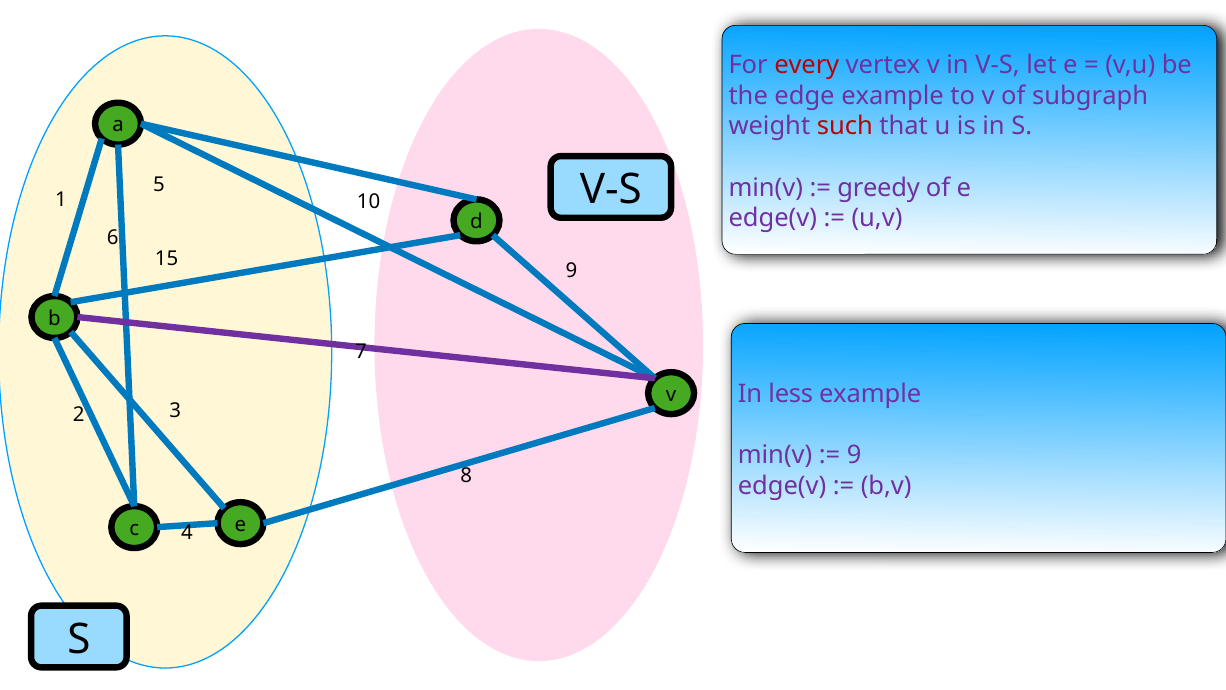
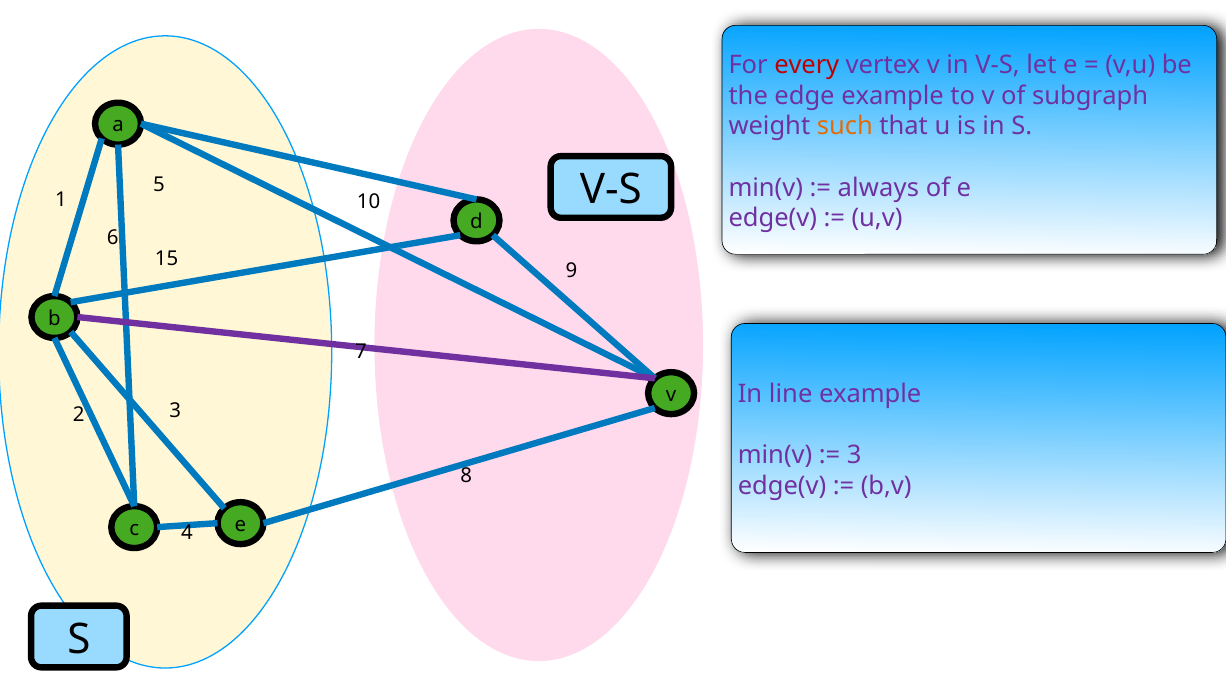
such colour: red -> orange
greedy: greedy -> always
less: less -> line
9 at (854, 455): 9 -> 3
